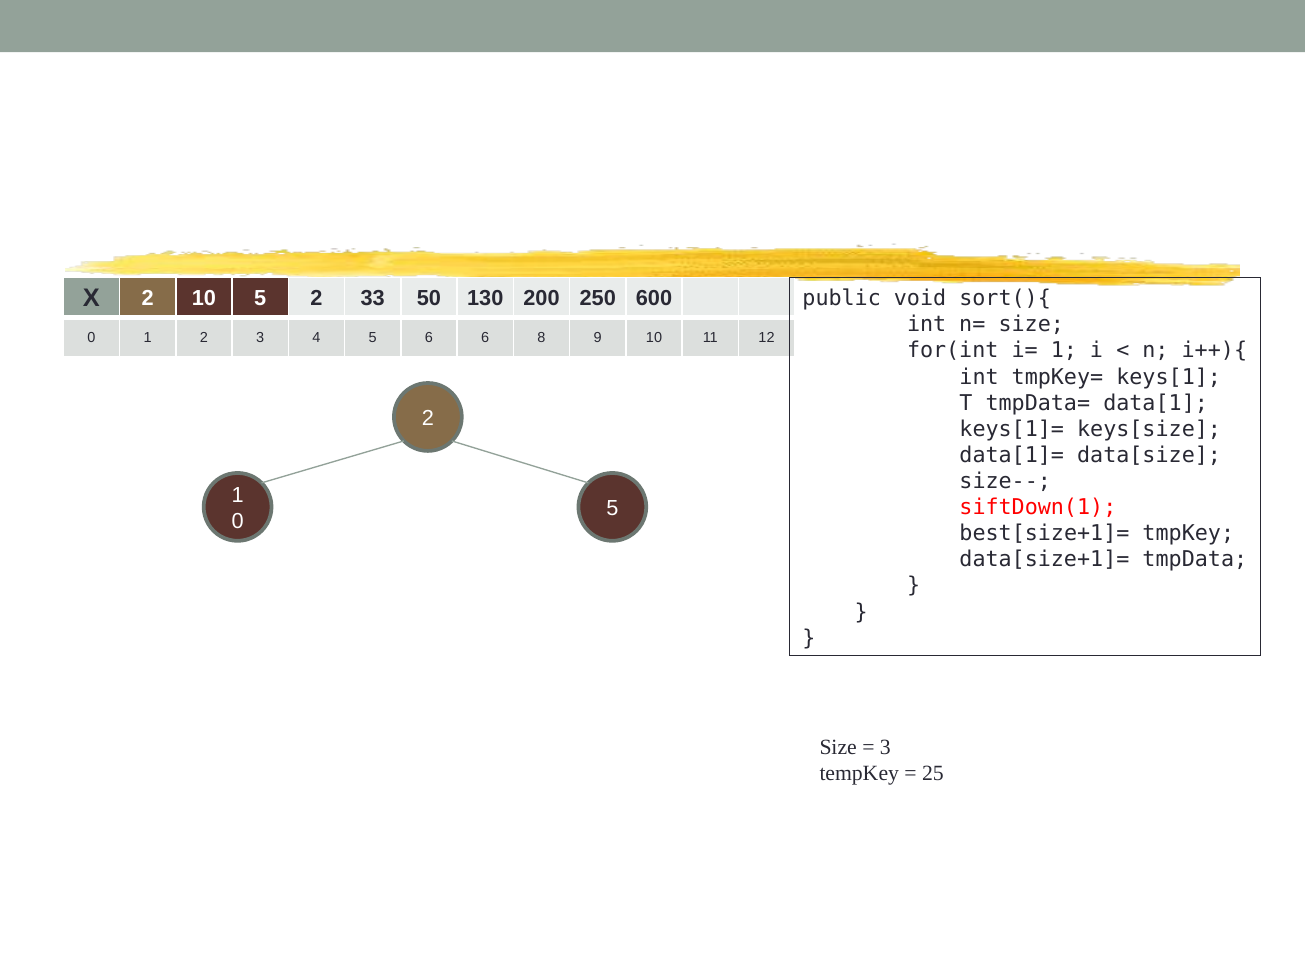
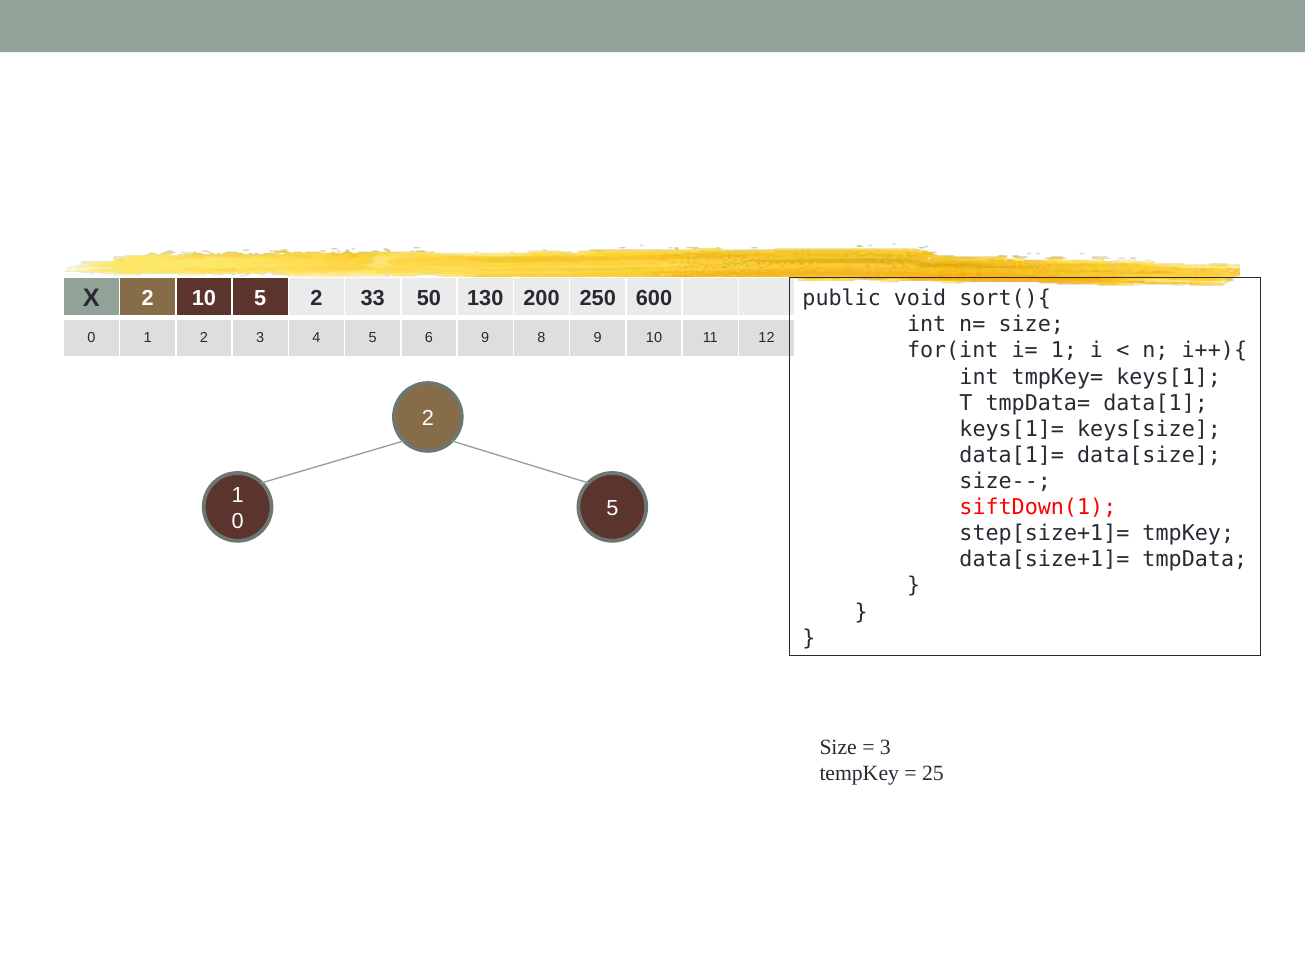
6 6: 6 -> 9
best[size+1]=: best[size+1]= -> step[size+1]=
